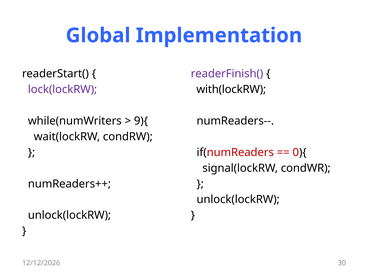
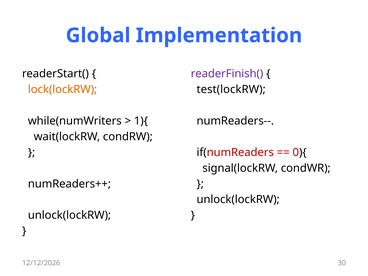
lock(lockRW colour: purple -> orange
with(lockRW: with(lockRW -> test(lockRW
9){: 9){ -> 1){
